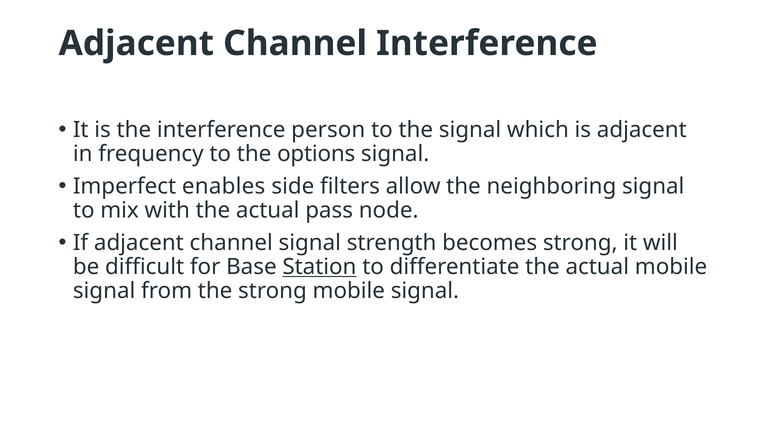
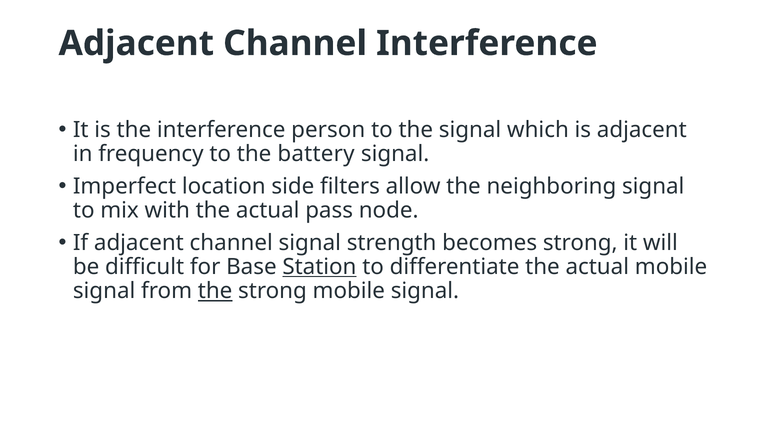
options: options -> battery
enables: enables -> location
the at (215, 291) underline: none -> present
